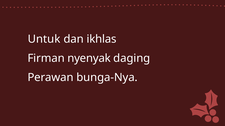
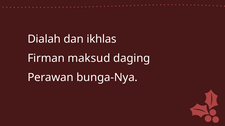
Untuk: Untuk -> Dialah
nyenyak: nyenyak -> maksud
